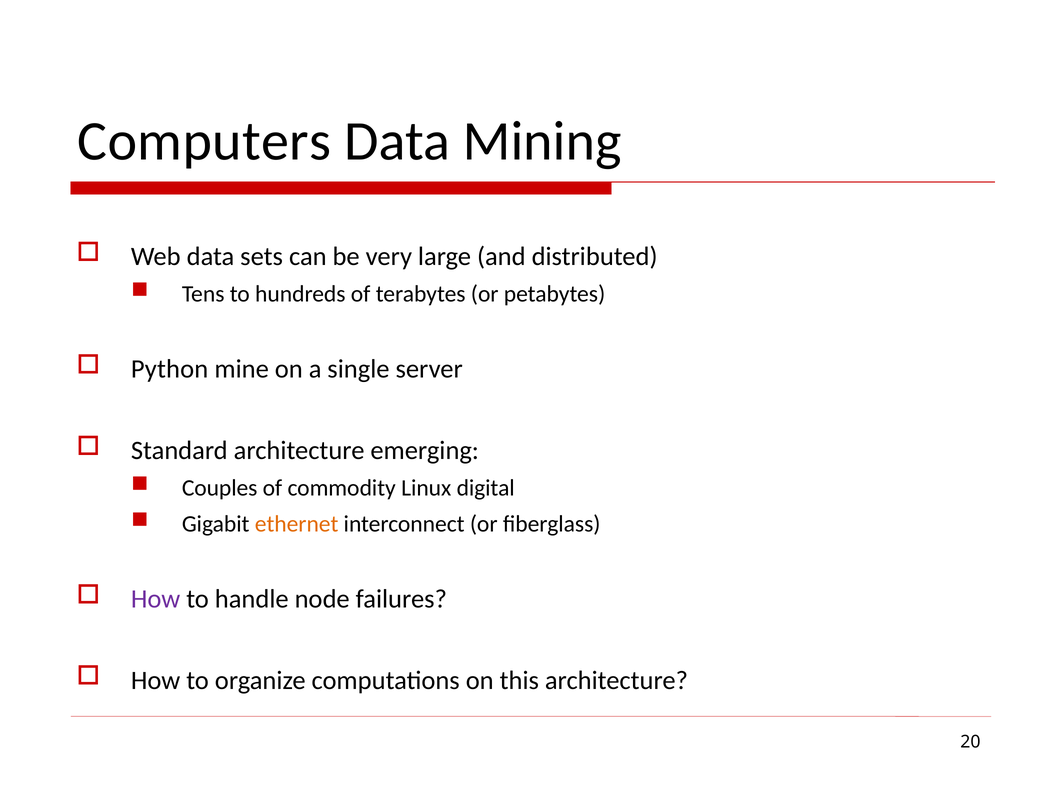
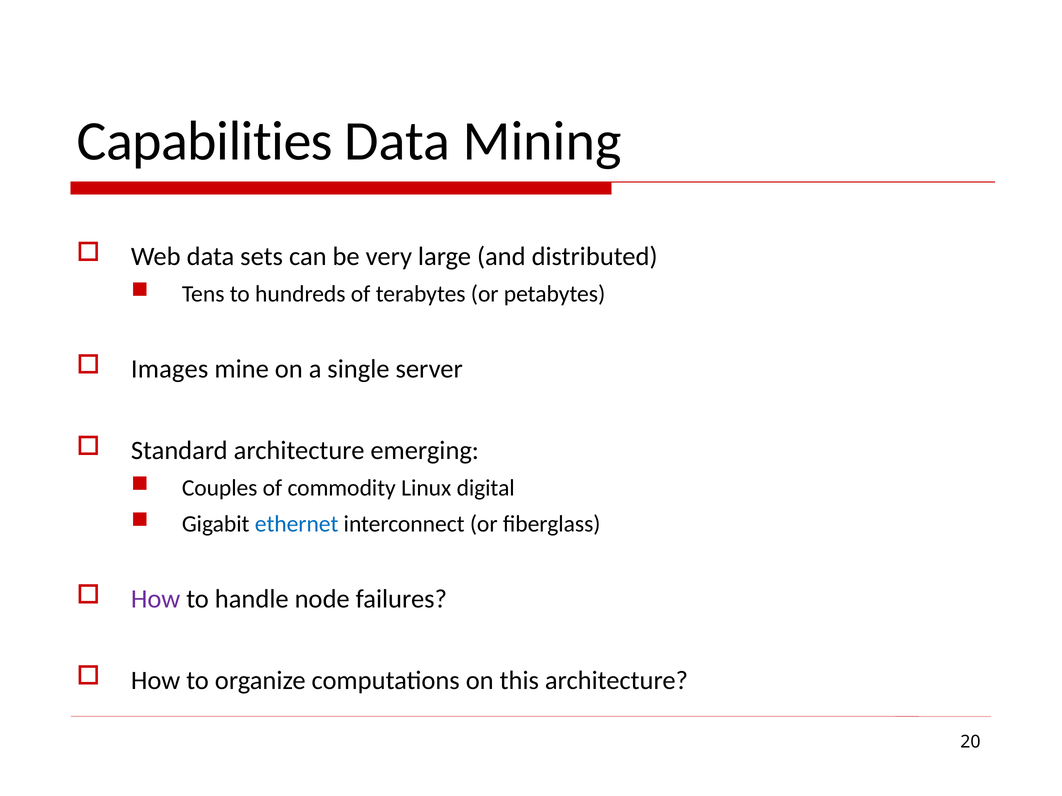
Computers: Computers -> Capabilities
Python: Python -> Images
ethernet colour: orange -> blue
